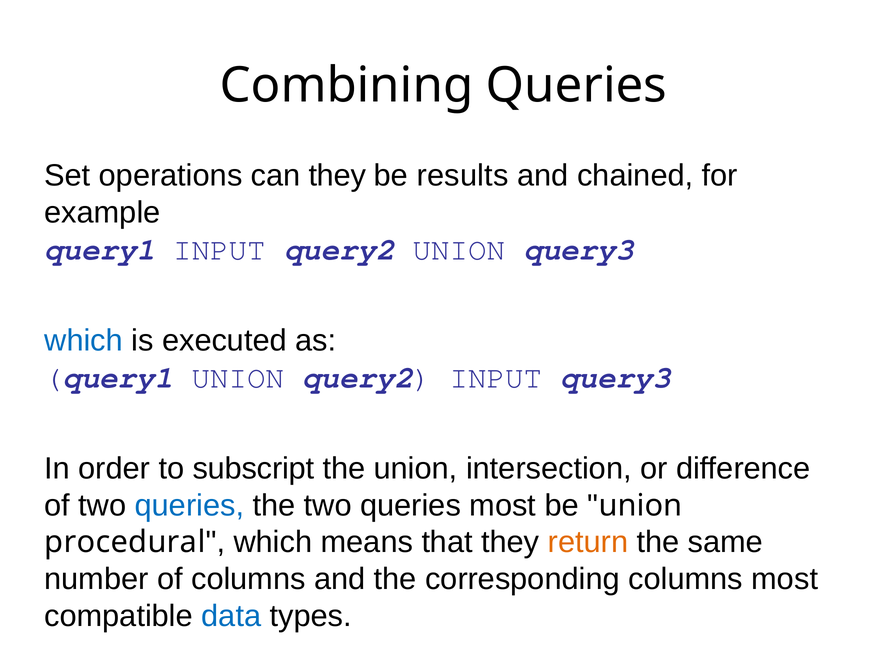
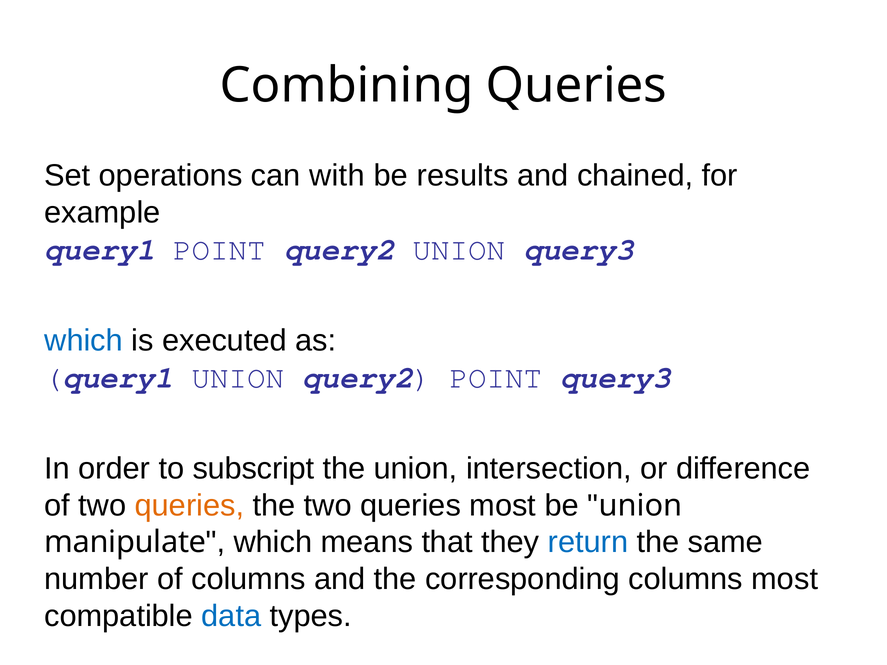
can they: they -> with
query1 INPUT: INPUT -> POINT
query2 INPUT: INPUT -> POINT
queries at (189, 506) colour: blue -> orange
procedural: procedural -> manipulate
return colour: orange -> blue
